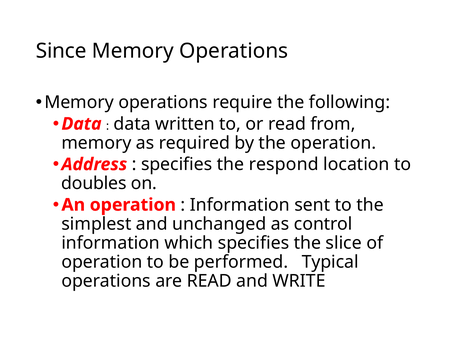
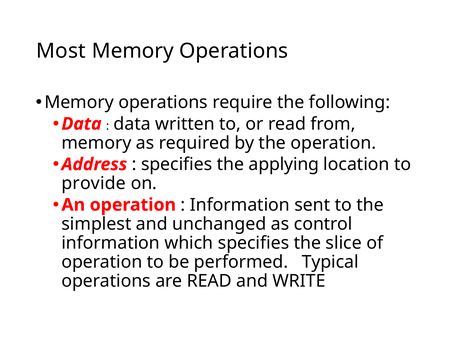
Since: Since -> Most
respond: respond -> applying
doubles: doubles -> provide
